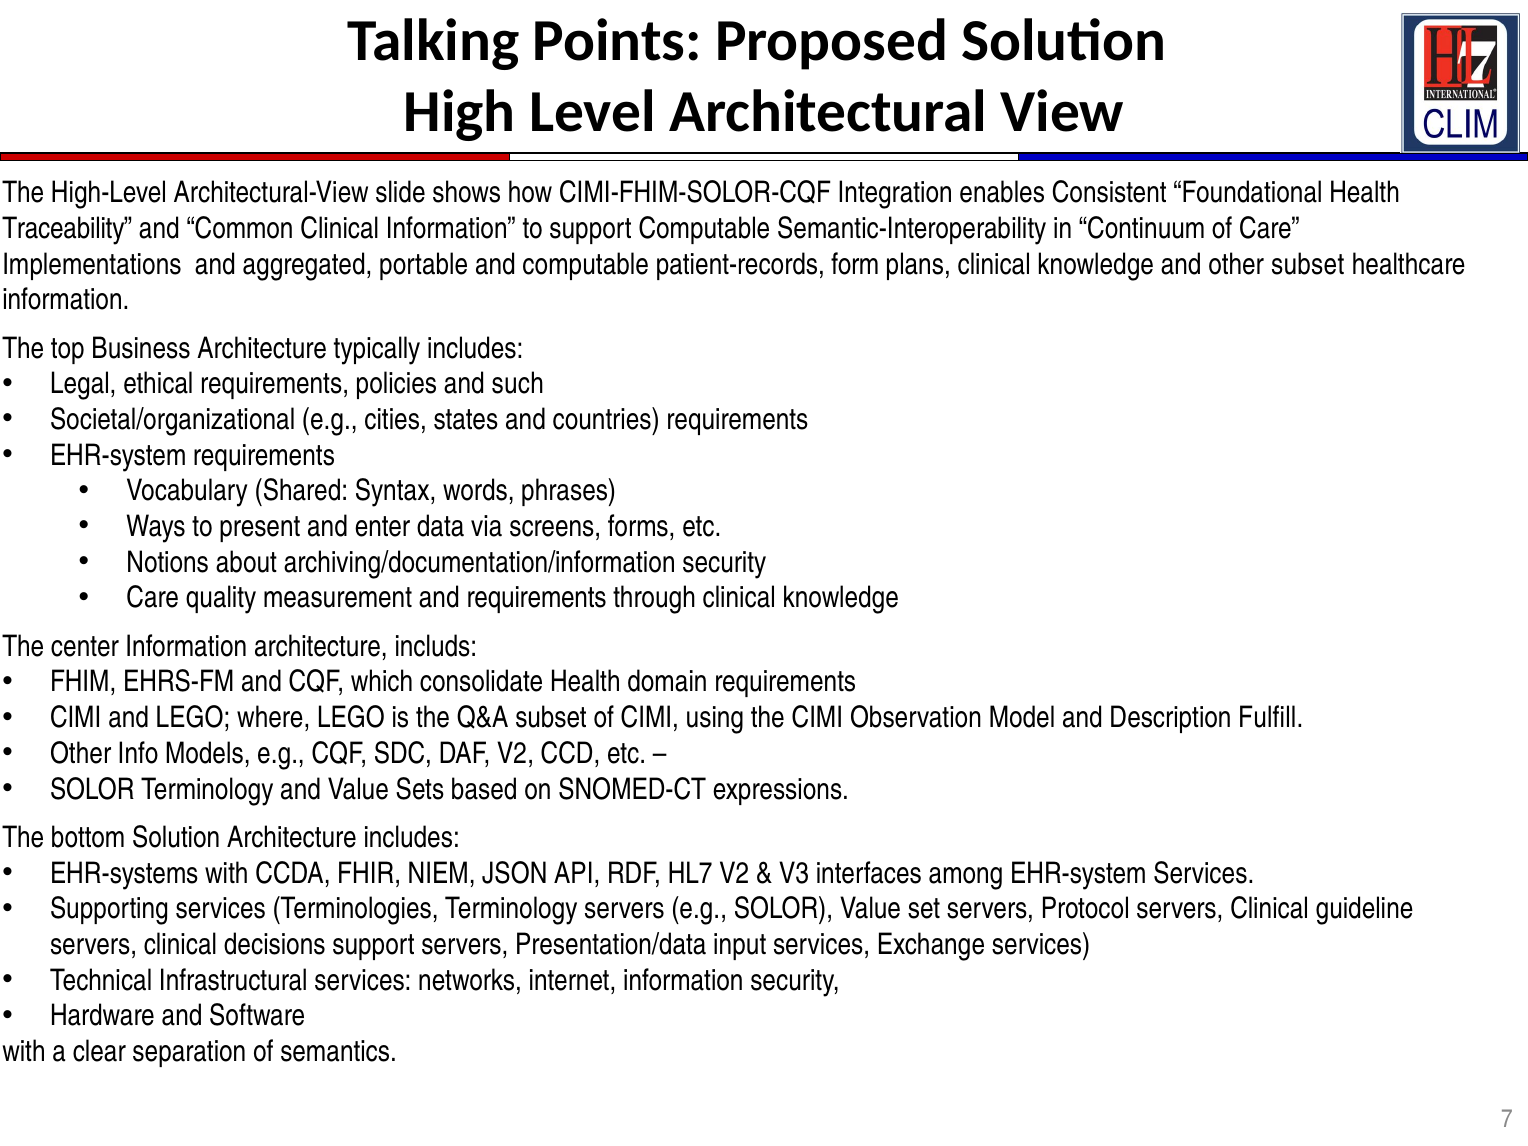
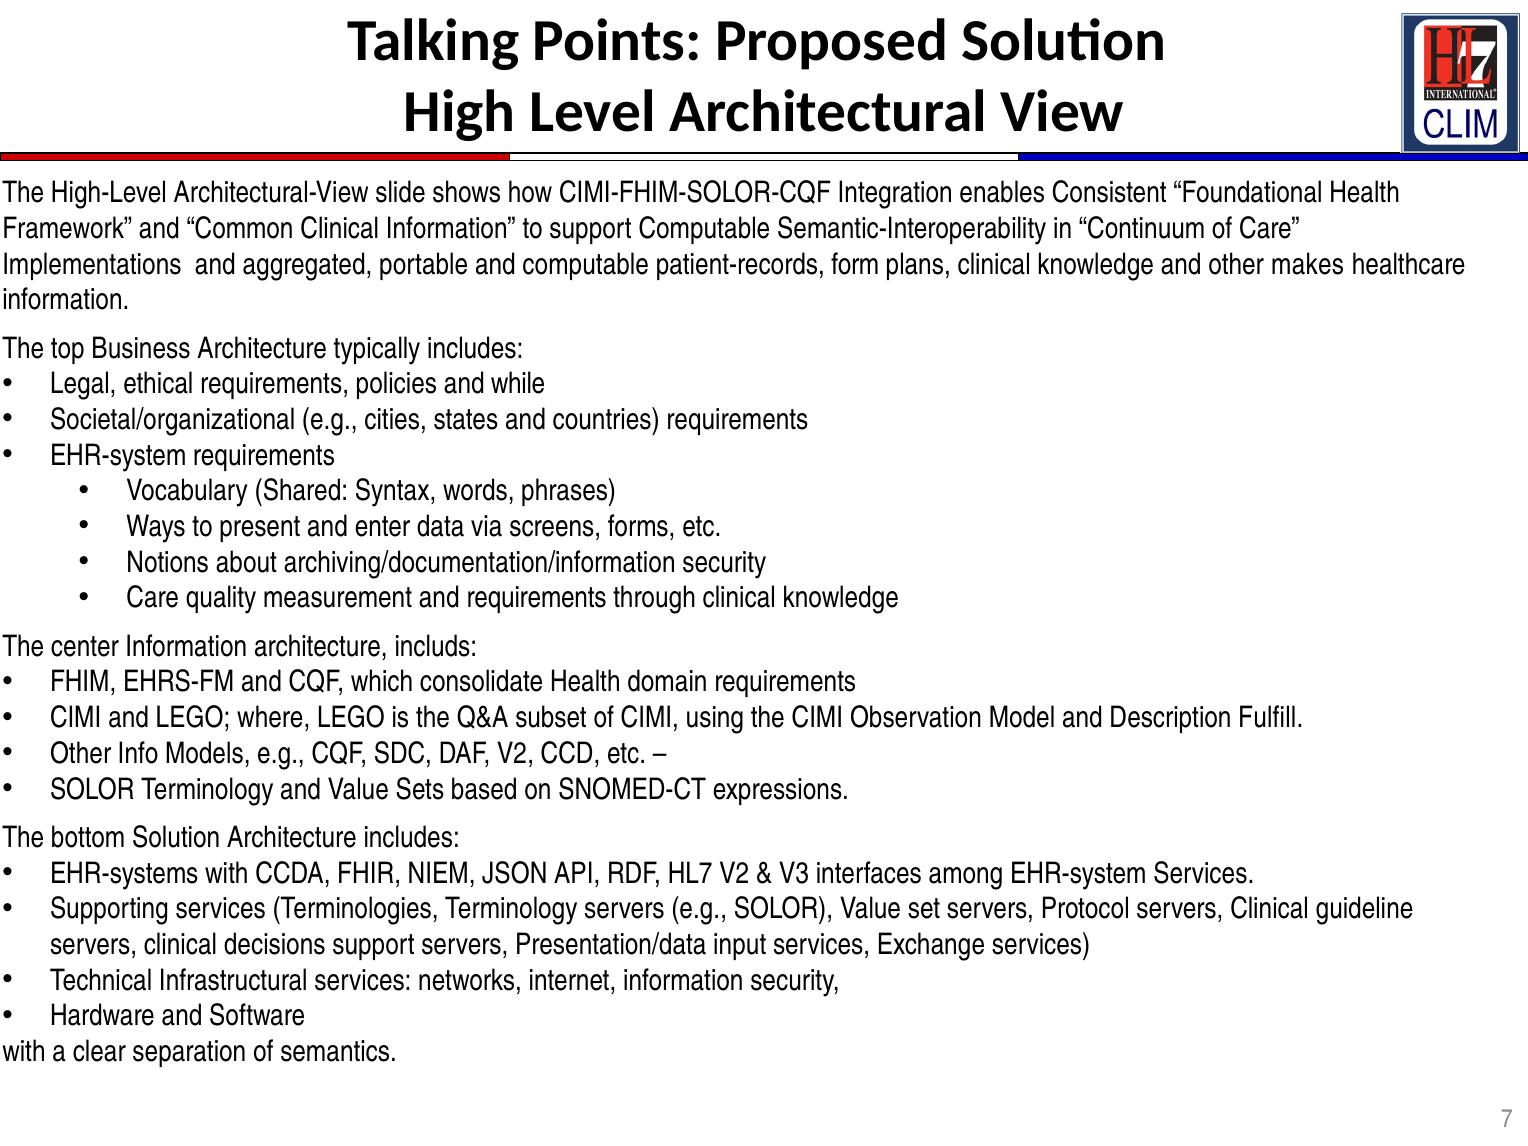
Traceability: Traceability -> Framework
other subset: subset -> makes
such: such -> while
